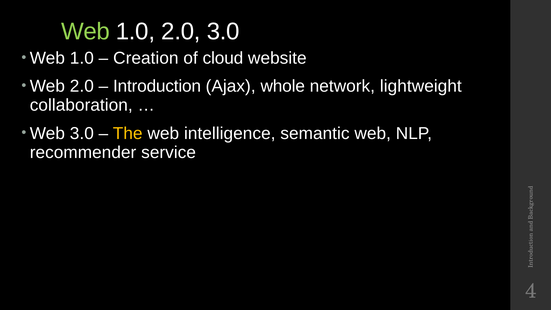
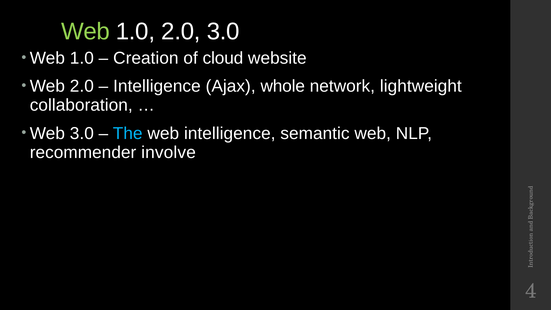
Introduction at (157, 86): Introduction -> Intelligence
The colour: yellow -> light blue
service: service -> involve
